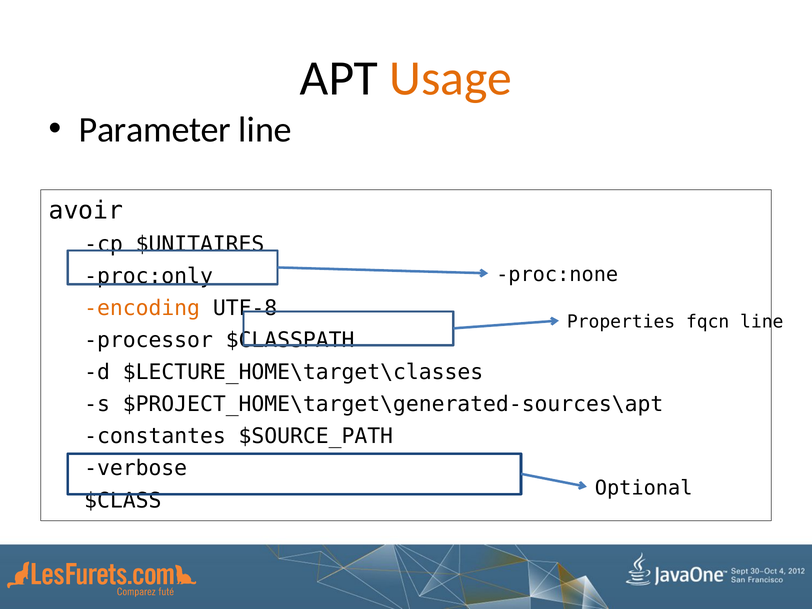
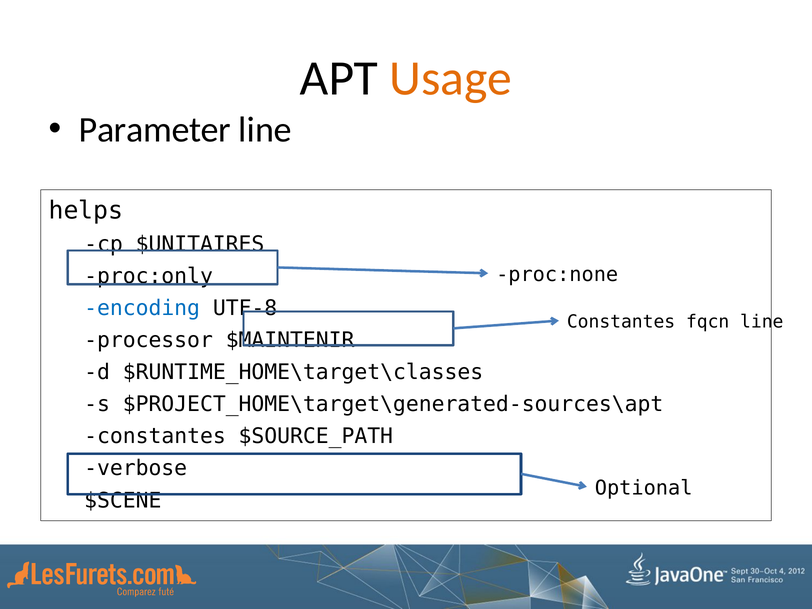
avoir: avoir -> helps
encoding colour: orange -> blue
Properties at (621, 322): Properties -> Constantes
$CLASSPATH: $CLASSPATH -> $MAINTENIR
$LECTURE_HOME\target\classes: $LECTURE_HOME\target\classes -> $RUNTIME_HOME\target\classes
$CLASS: $CLASS -> $SCENE
